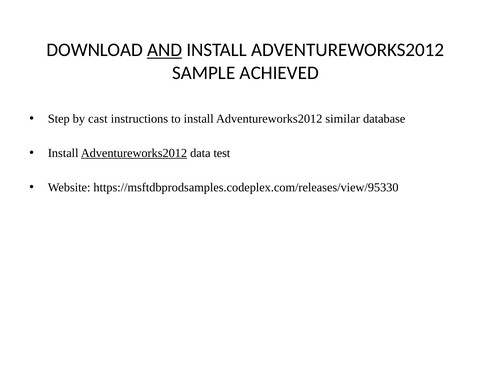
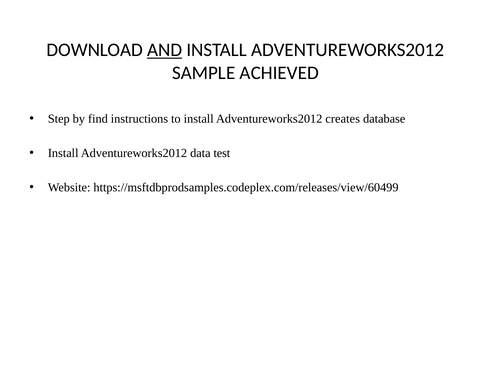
cast: cast -> find
similar: similar -> creates
Adventureworks2012 at (134, 153) underline: present -> none
https://msftdbprodsamples.codeplex.com/releases/view/95330: https://msftdbprodsamples.codeplex.com/releases/view/95330 -> https://msftdbprodsamples.codeplex.com/releases/view/60499
